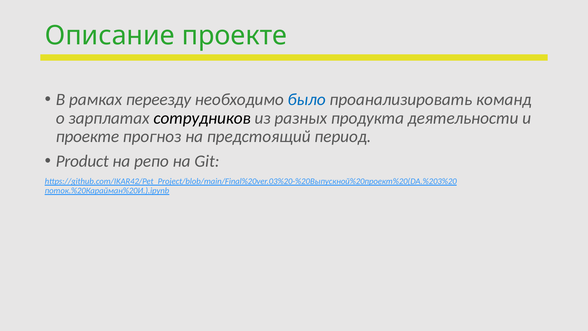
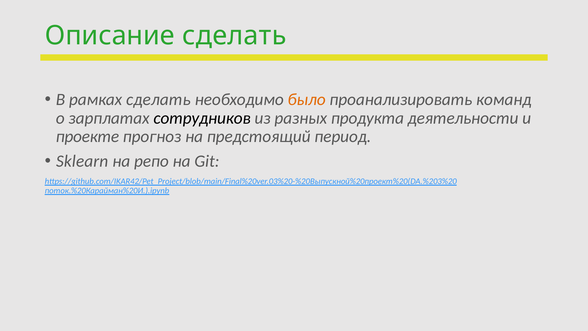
Описание проекте: проекте -> сделать
рамках переезду: переезду -> сделать
было colour: blue -> orange
Product: Product -> Sklearn
